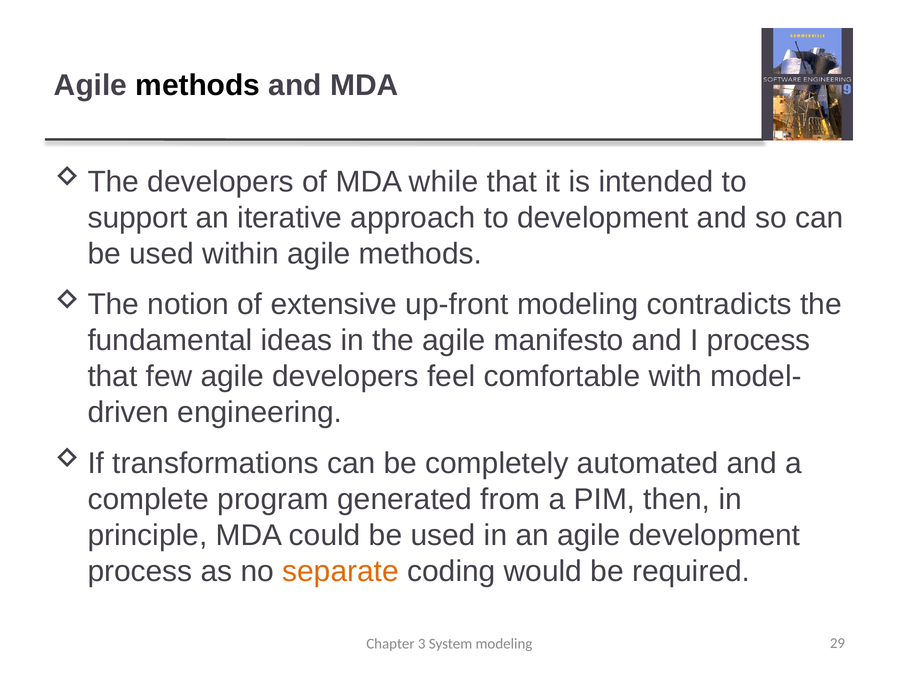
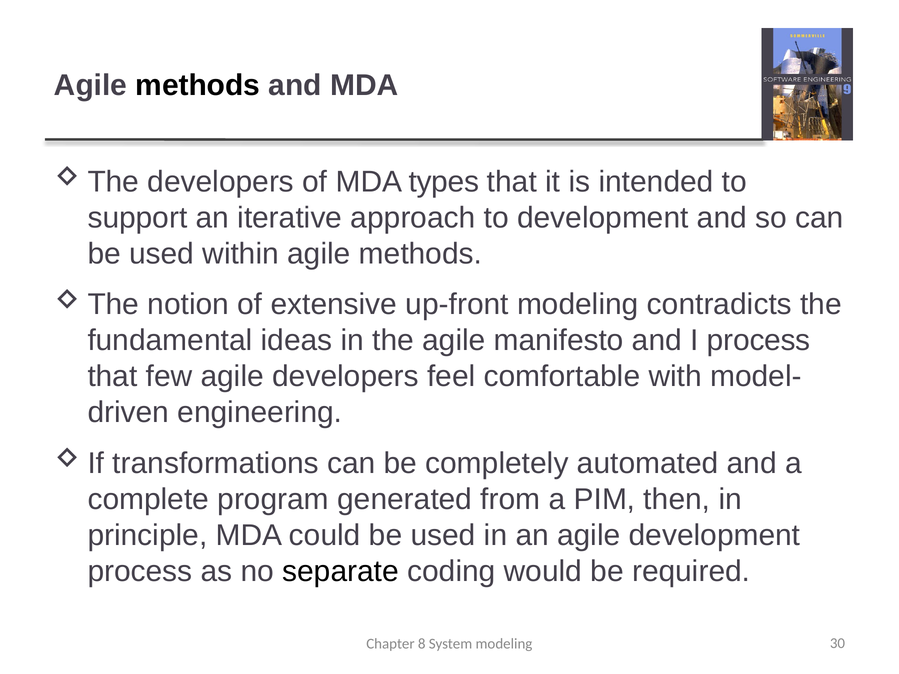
while: while -> types
separate colour: orange -> black
3: 3 -> 8
29: 29 -> 30
